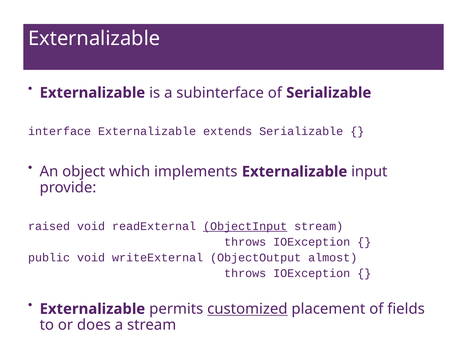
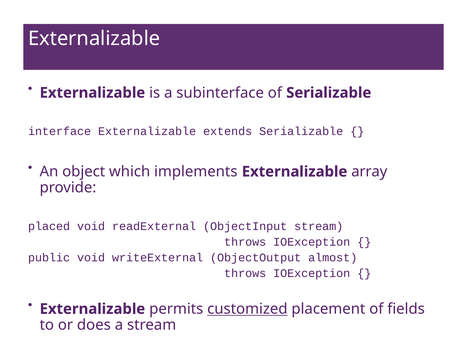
input: input -> array
raised: raised -> placed
ObjectInput underline: present -> none
